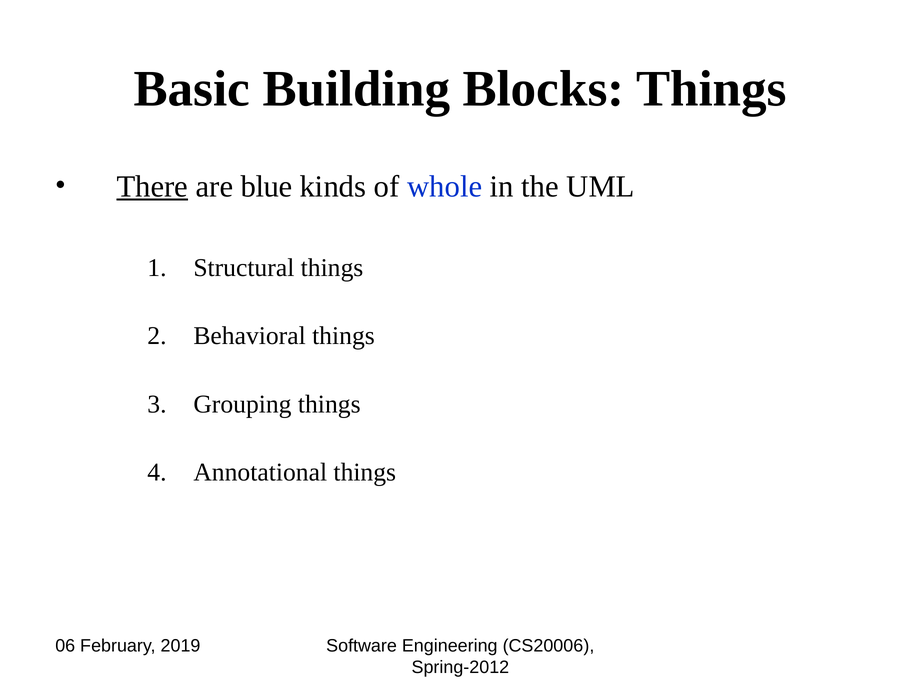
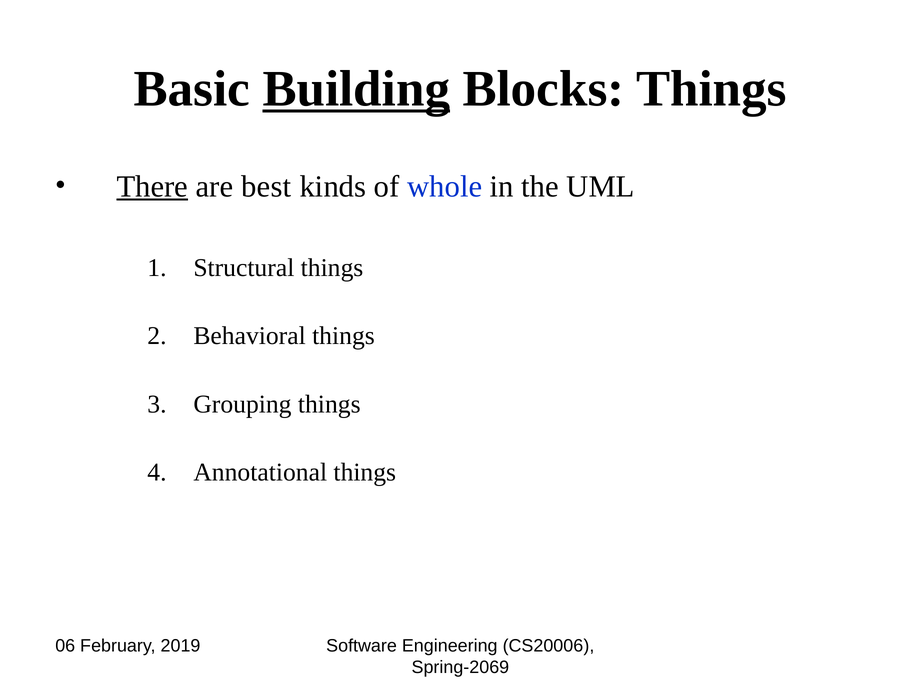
Building underline: none -> present
blue: blue -> best
Spring-2012: Spring-2012 -> Spring-2069
